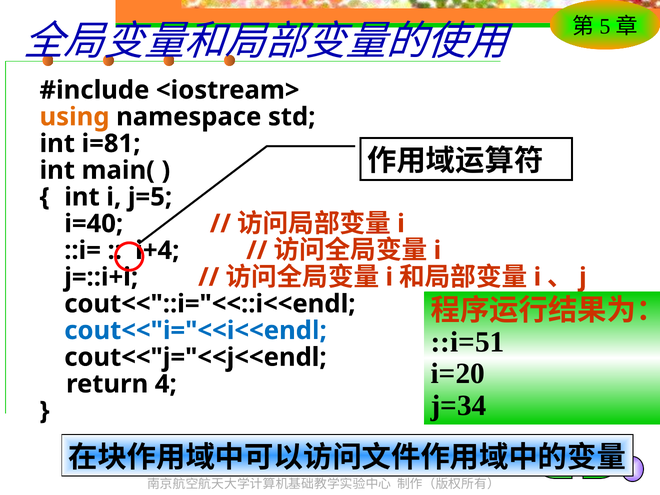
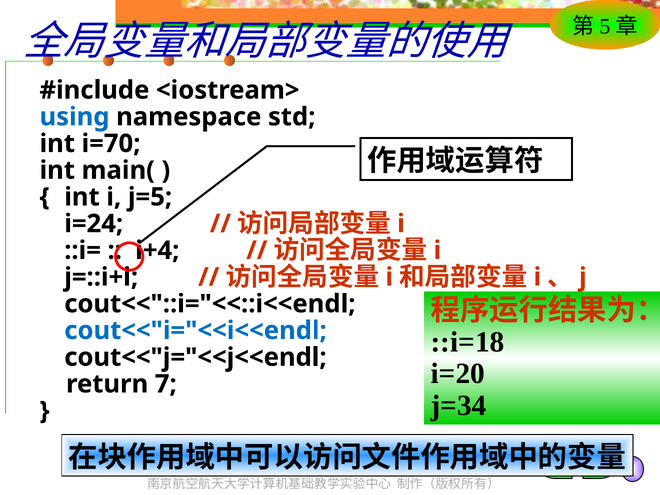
using colour: orange -> blue
i=81: i=81 -> i=70
i=40: i=40 -> i=24
::i=51: ::i=51 -> ::i=18
4: 4 -> 7
